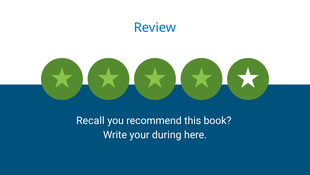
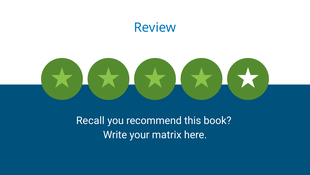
during: during -> matrix
